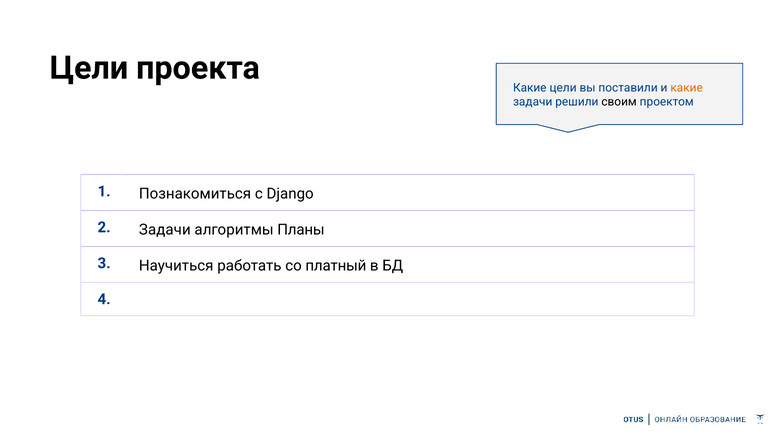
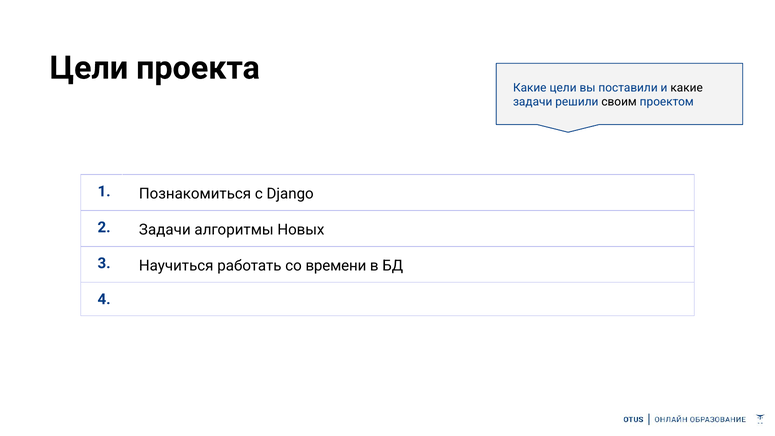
какие at (687, 88) colour: orange -> black
Планы: Планы -> Новых
платный: платный -> времени
